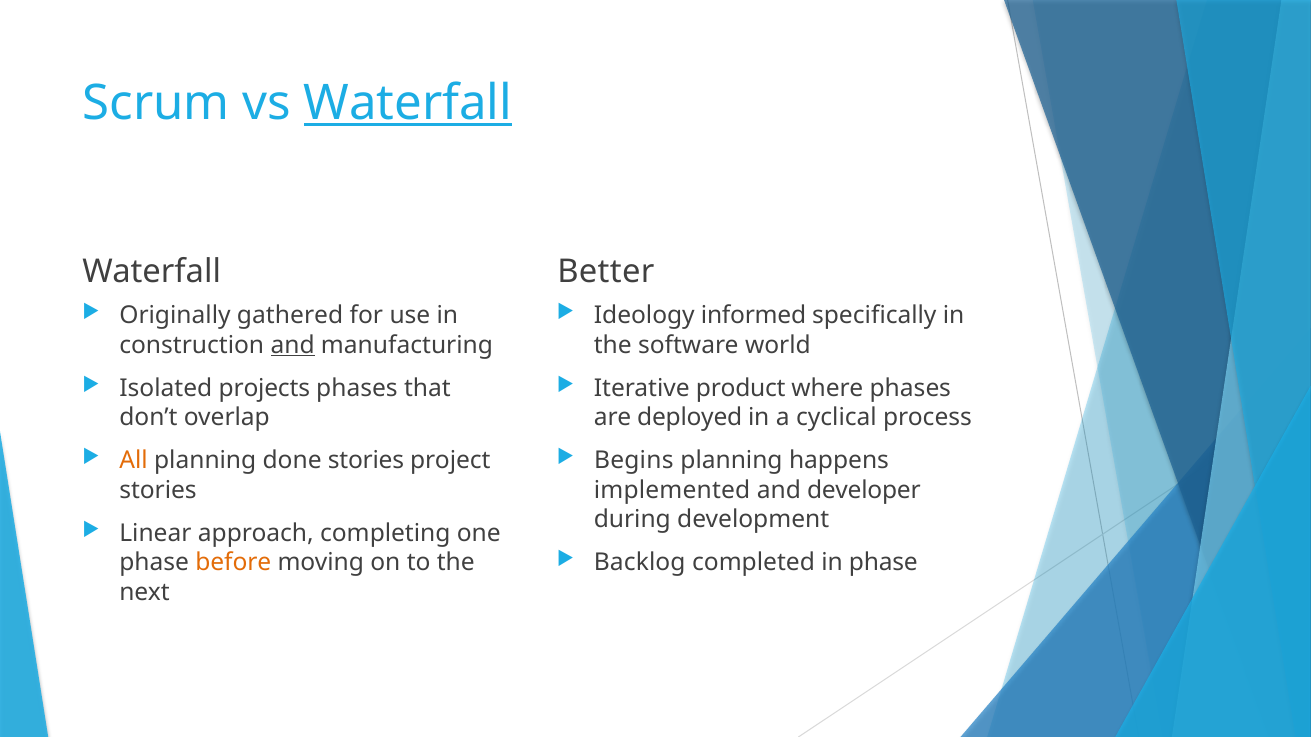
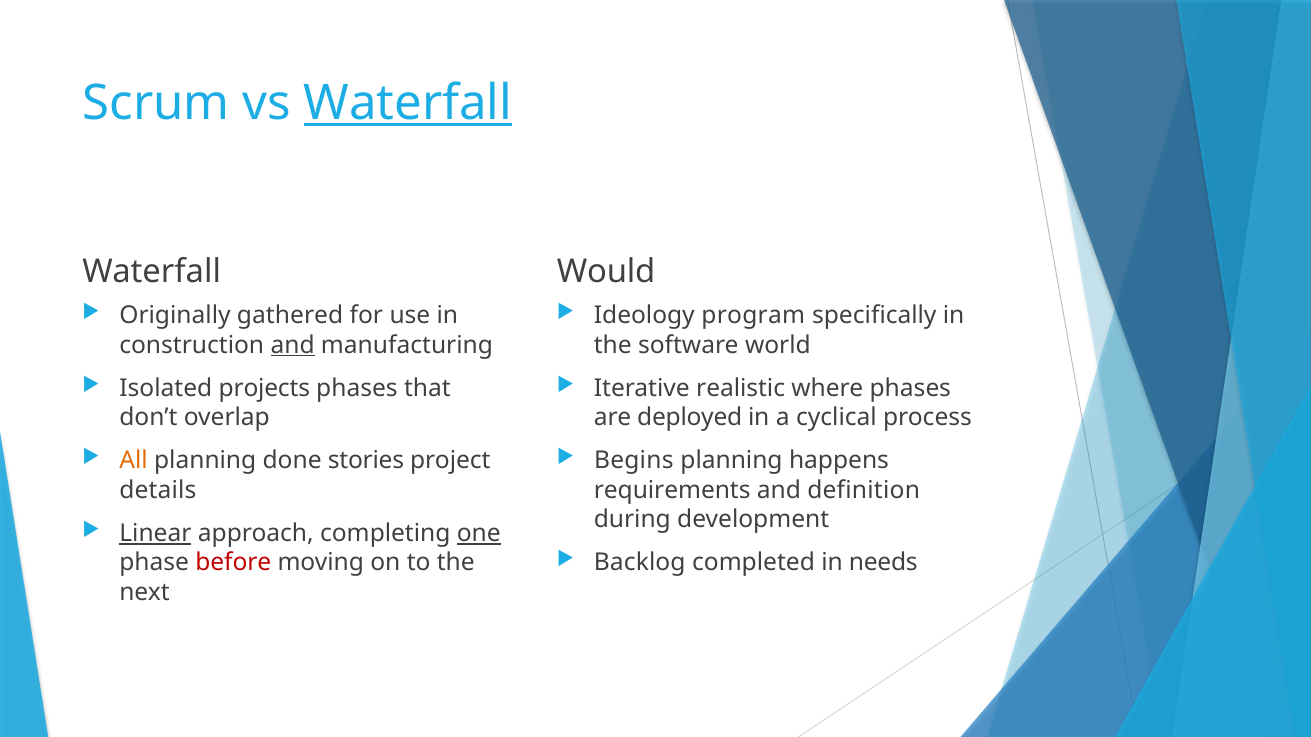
Better: Better -> Would
informed: informed -> program
product: product -> realistic
stories at (158, 491): stories -> details
implemented: implemented -> requirements
developer: developer -> definition
Linear underline: none -> present
one underline: none -> present
in phase: phase -> needs
before colour: orange -> red
